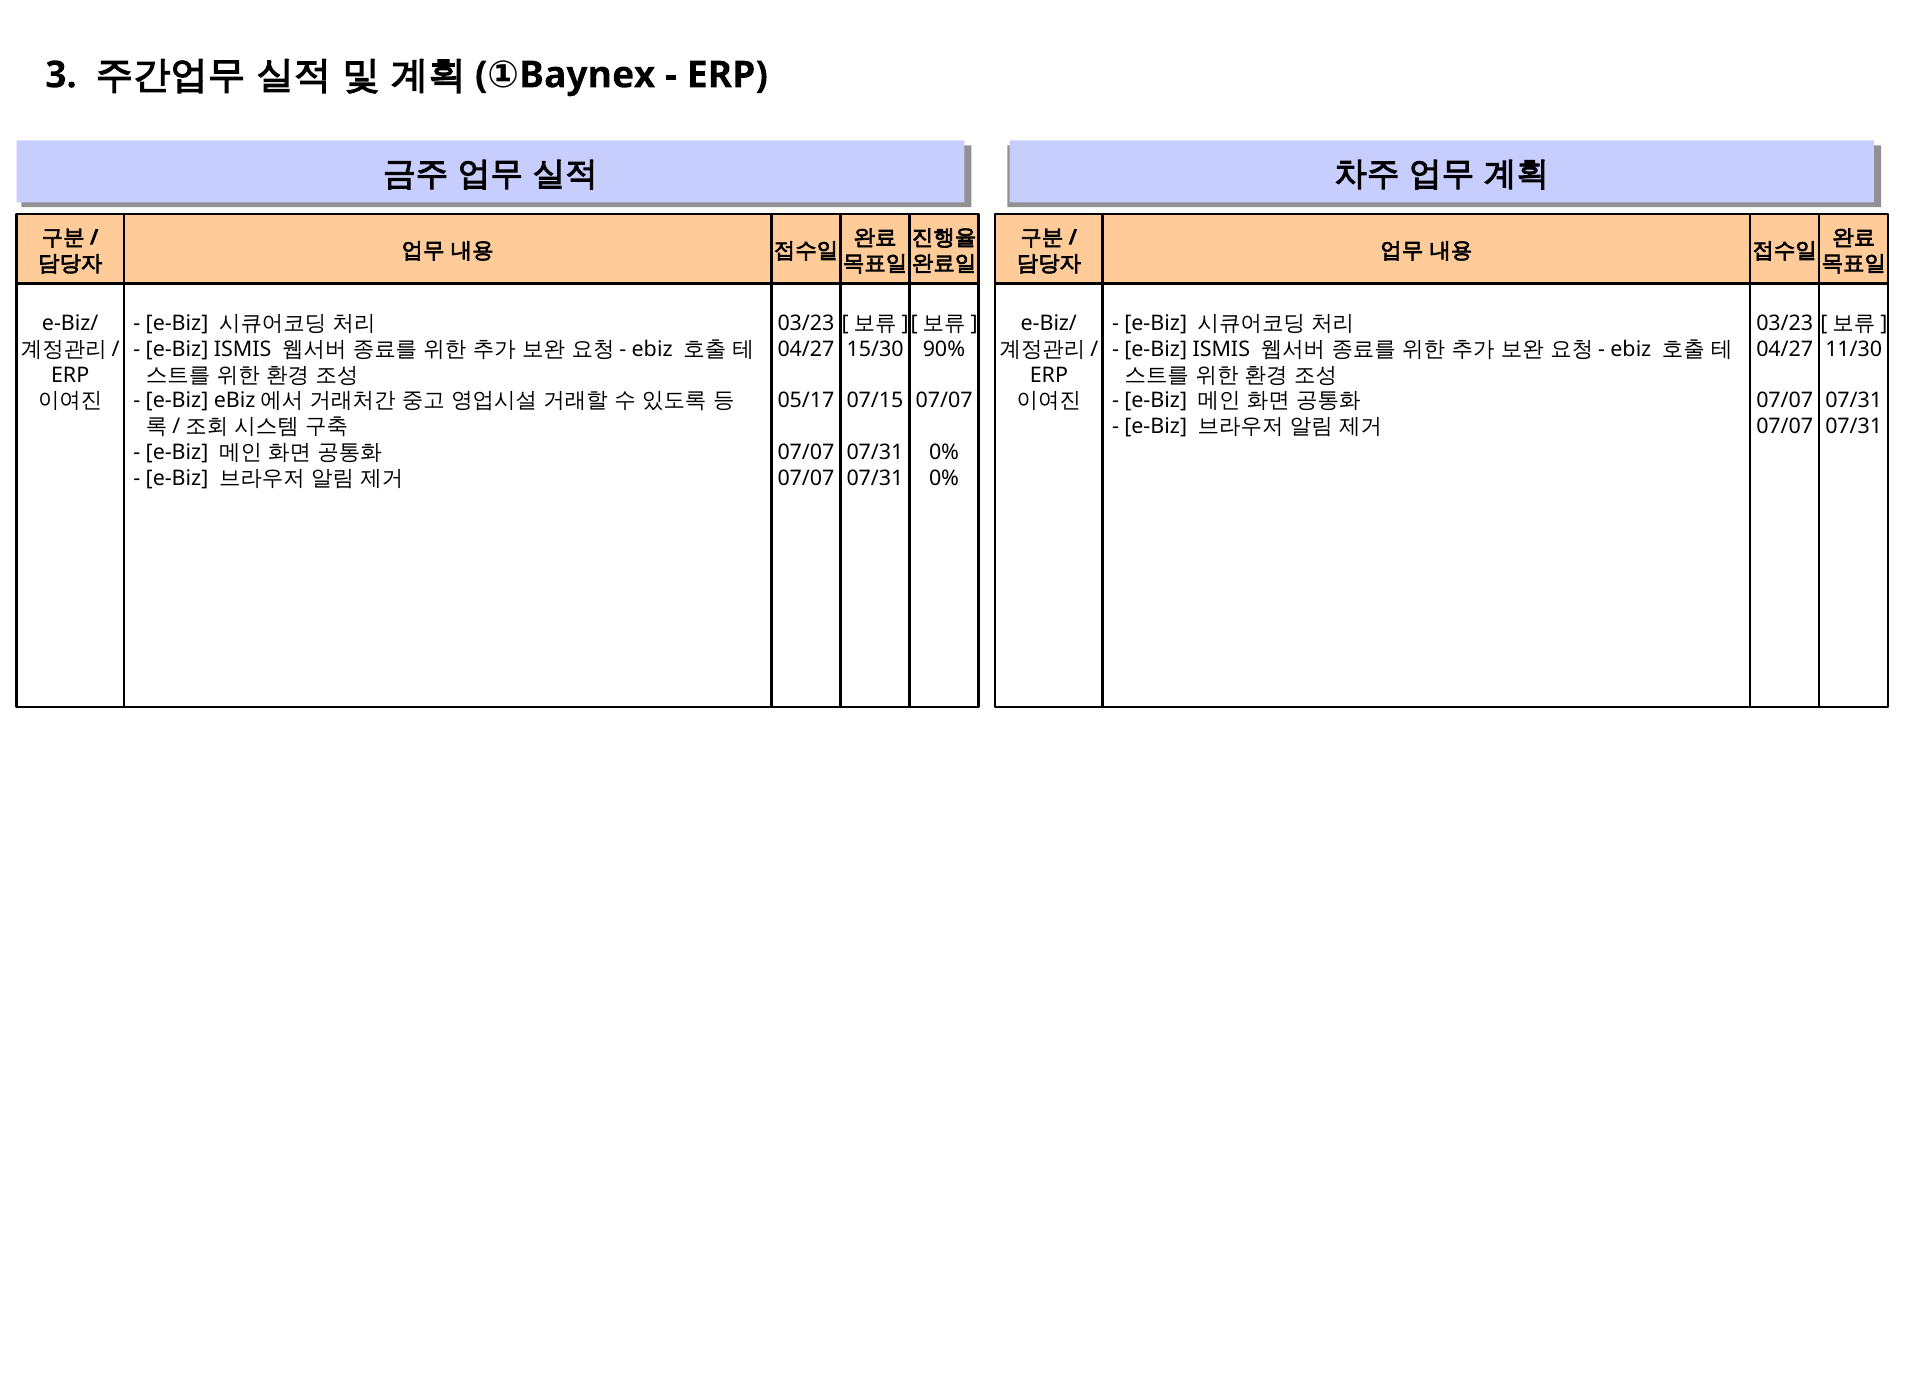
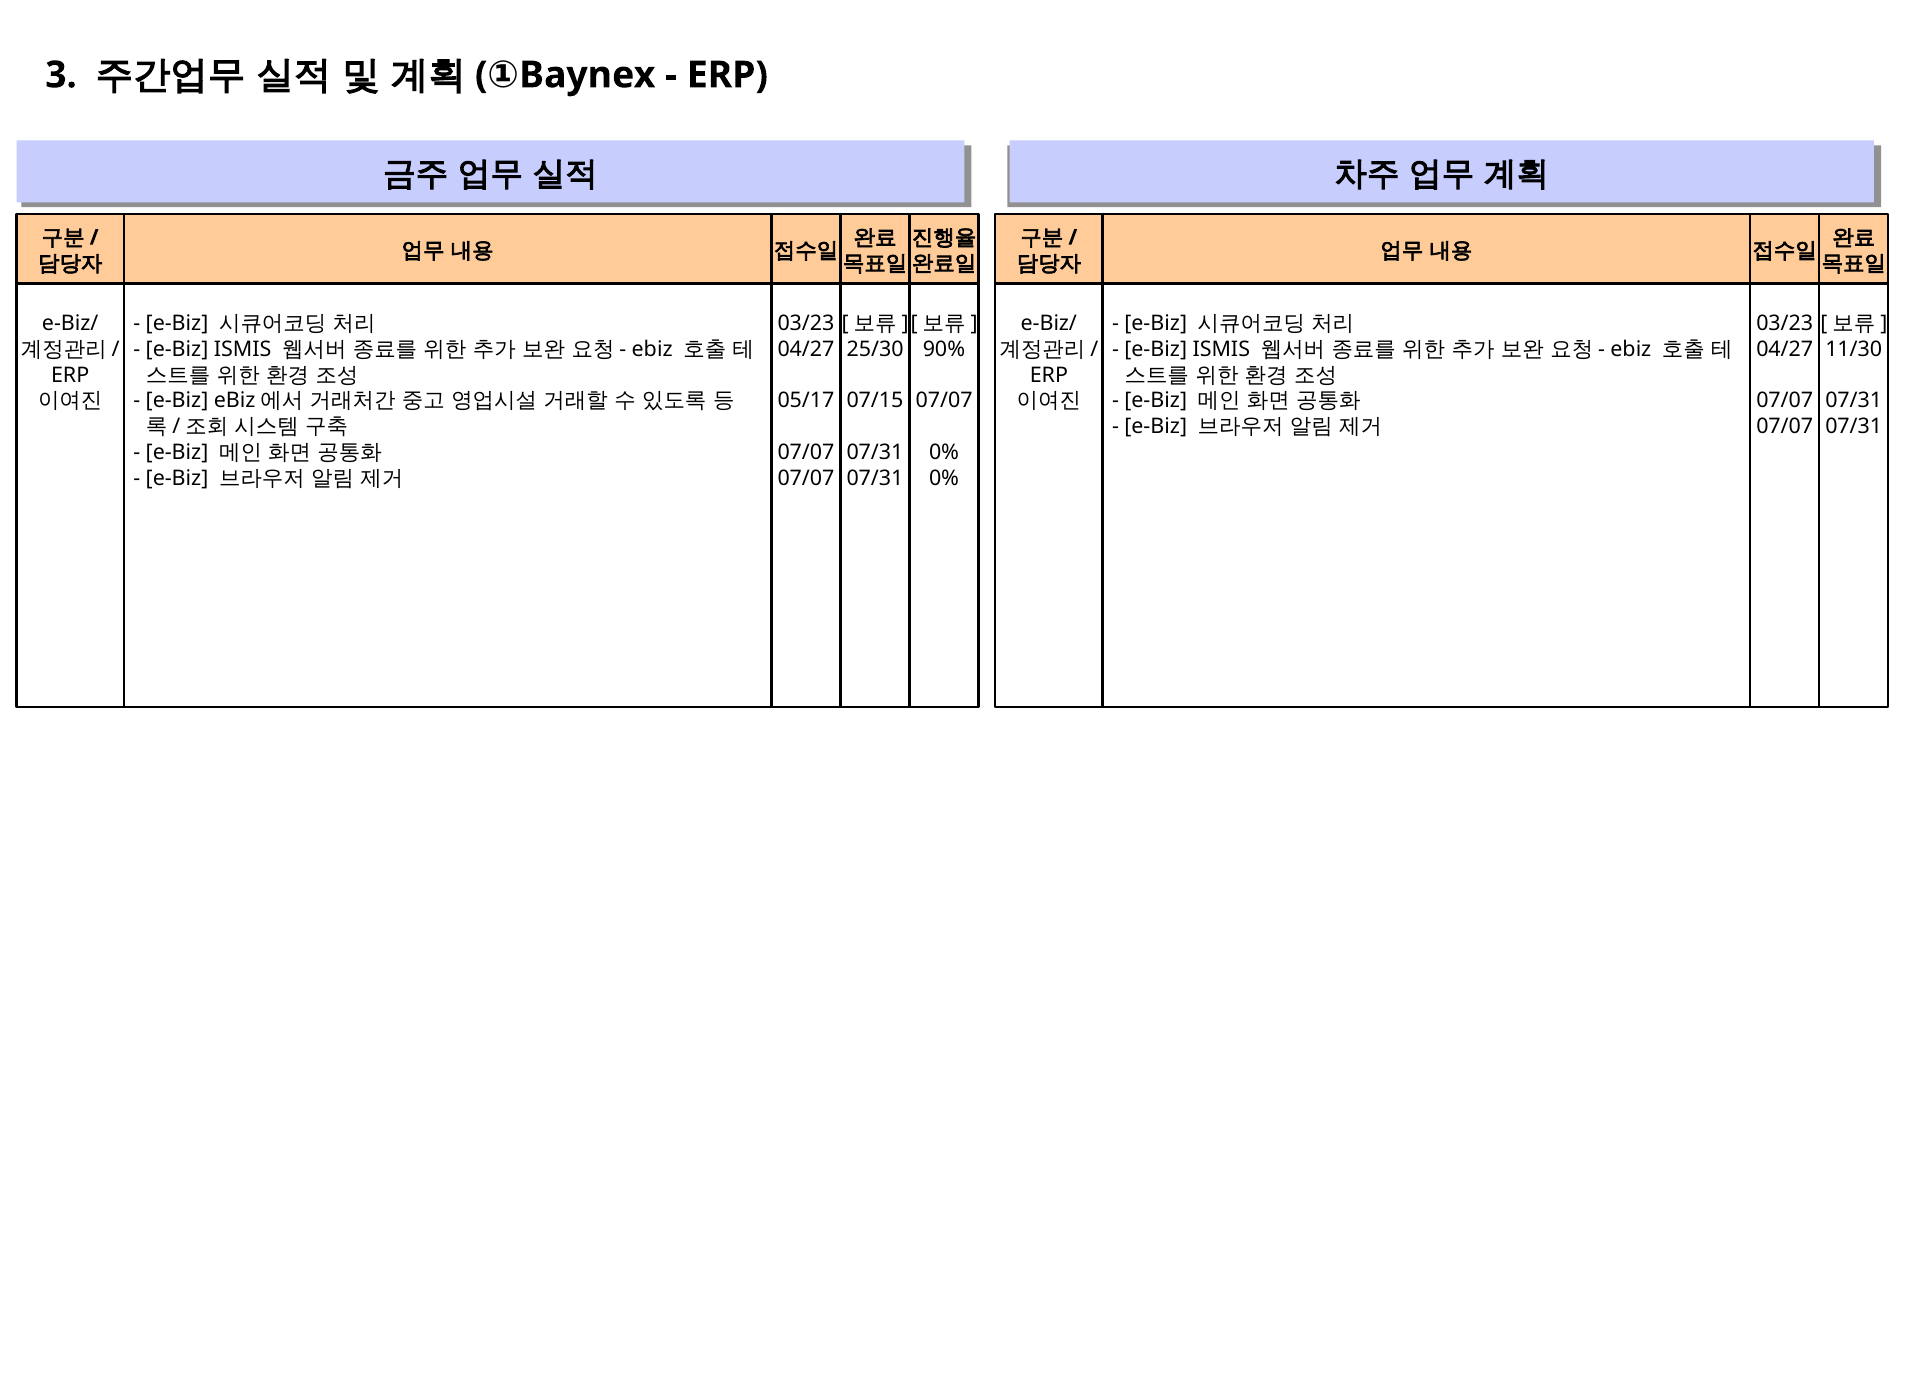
15/30: 15/30 -> 25/30
